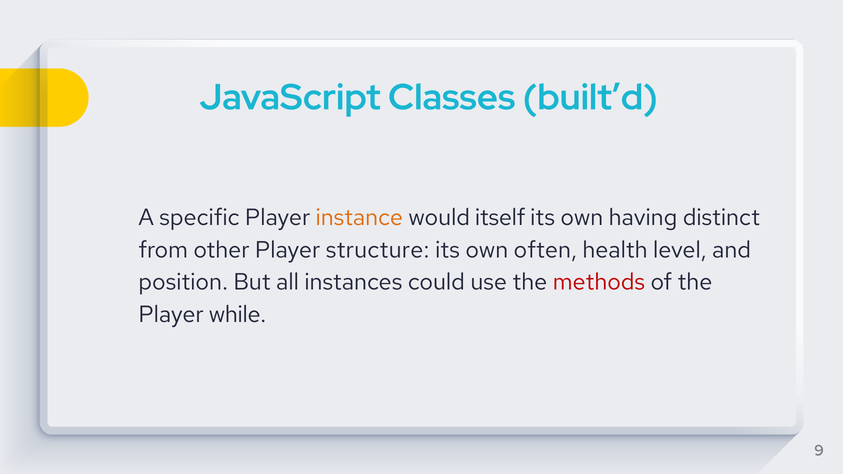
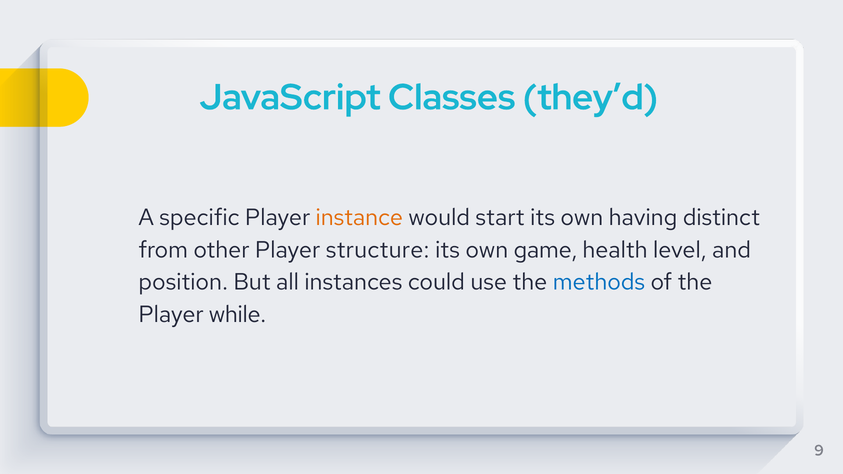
built’d: built’d -> they’d
itself: itself -> start
often: often -> game
methods colour: red -> blue
